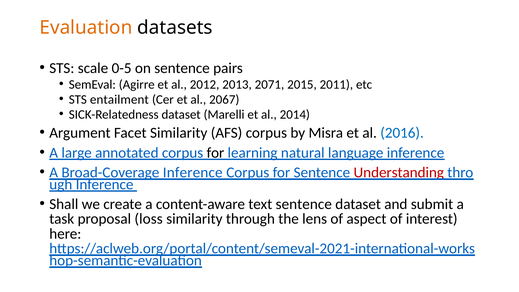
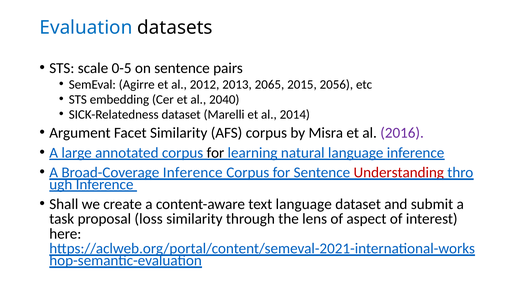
Evaluation colour: orange -> blue
2071: 2071 -> 2065
2011: 2011 -> 2056
entailment: entailment -> embedding
2067: 2067 -> 2040
2016 colour: blue -> purple
text sentence: sentence -> language
